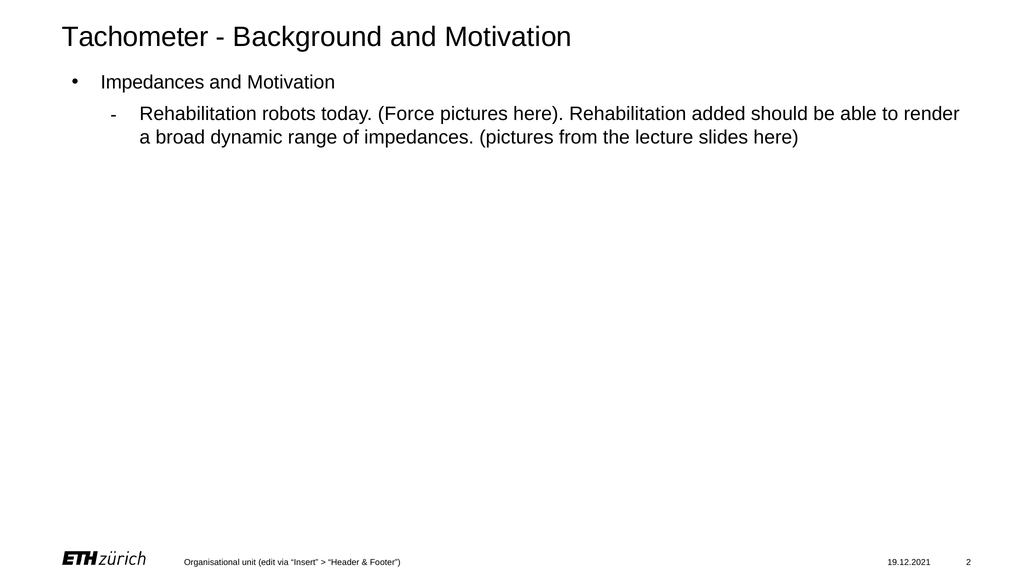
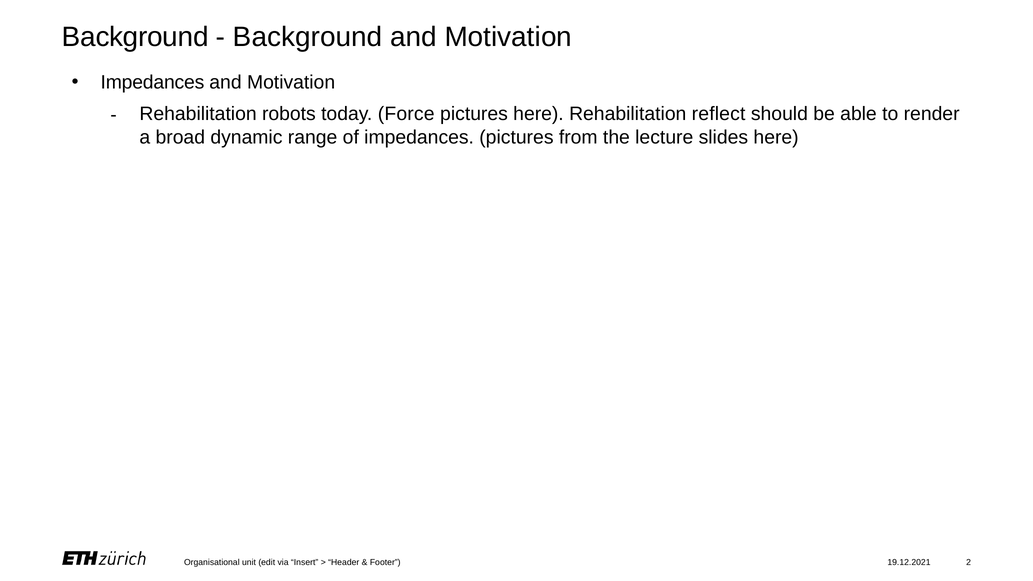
Tachometer at (135, 37): Tachometer -> Background
added: added -> reflect
